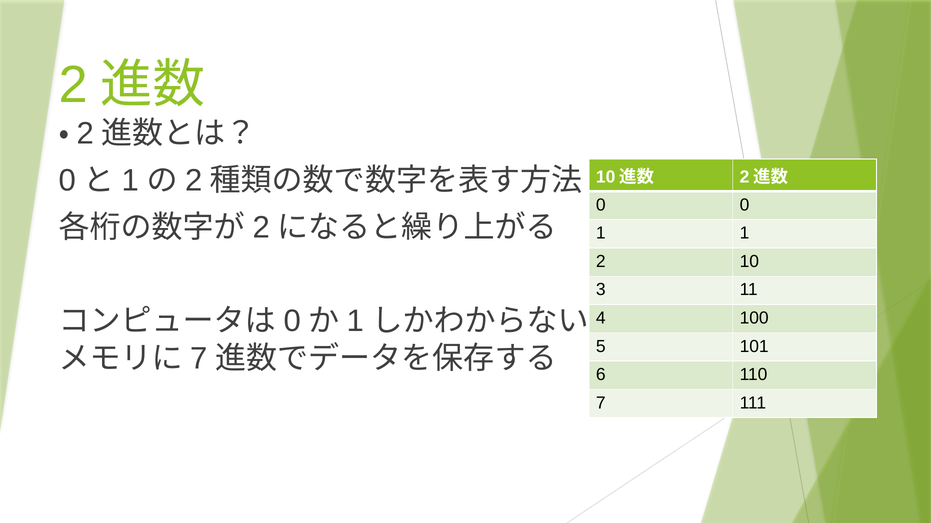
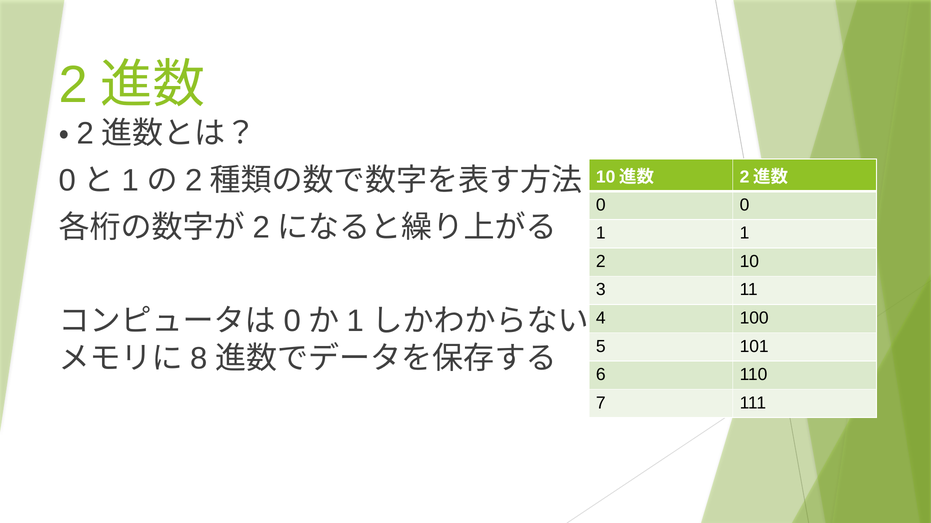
7 at (199, 359): 7 -> 8
